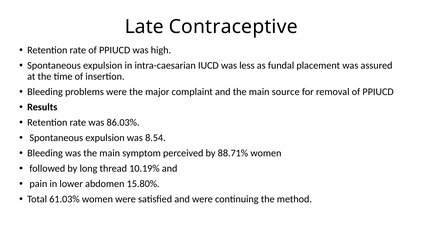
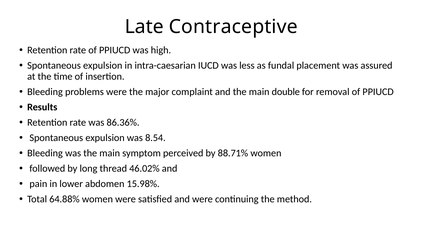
source: source -> double
86.03%: 86.03% -> 86.36%
10.19%: 10.19% -> 46.02%
15.80%: 15.80% -> 15.98%
61.03%: 61.03% -> 64.88%
